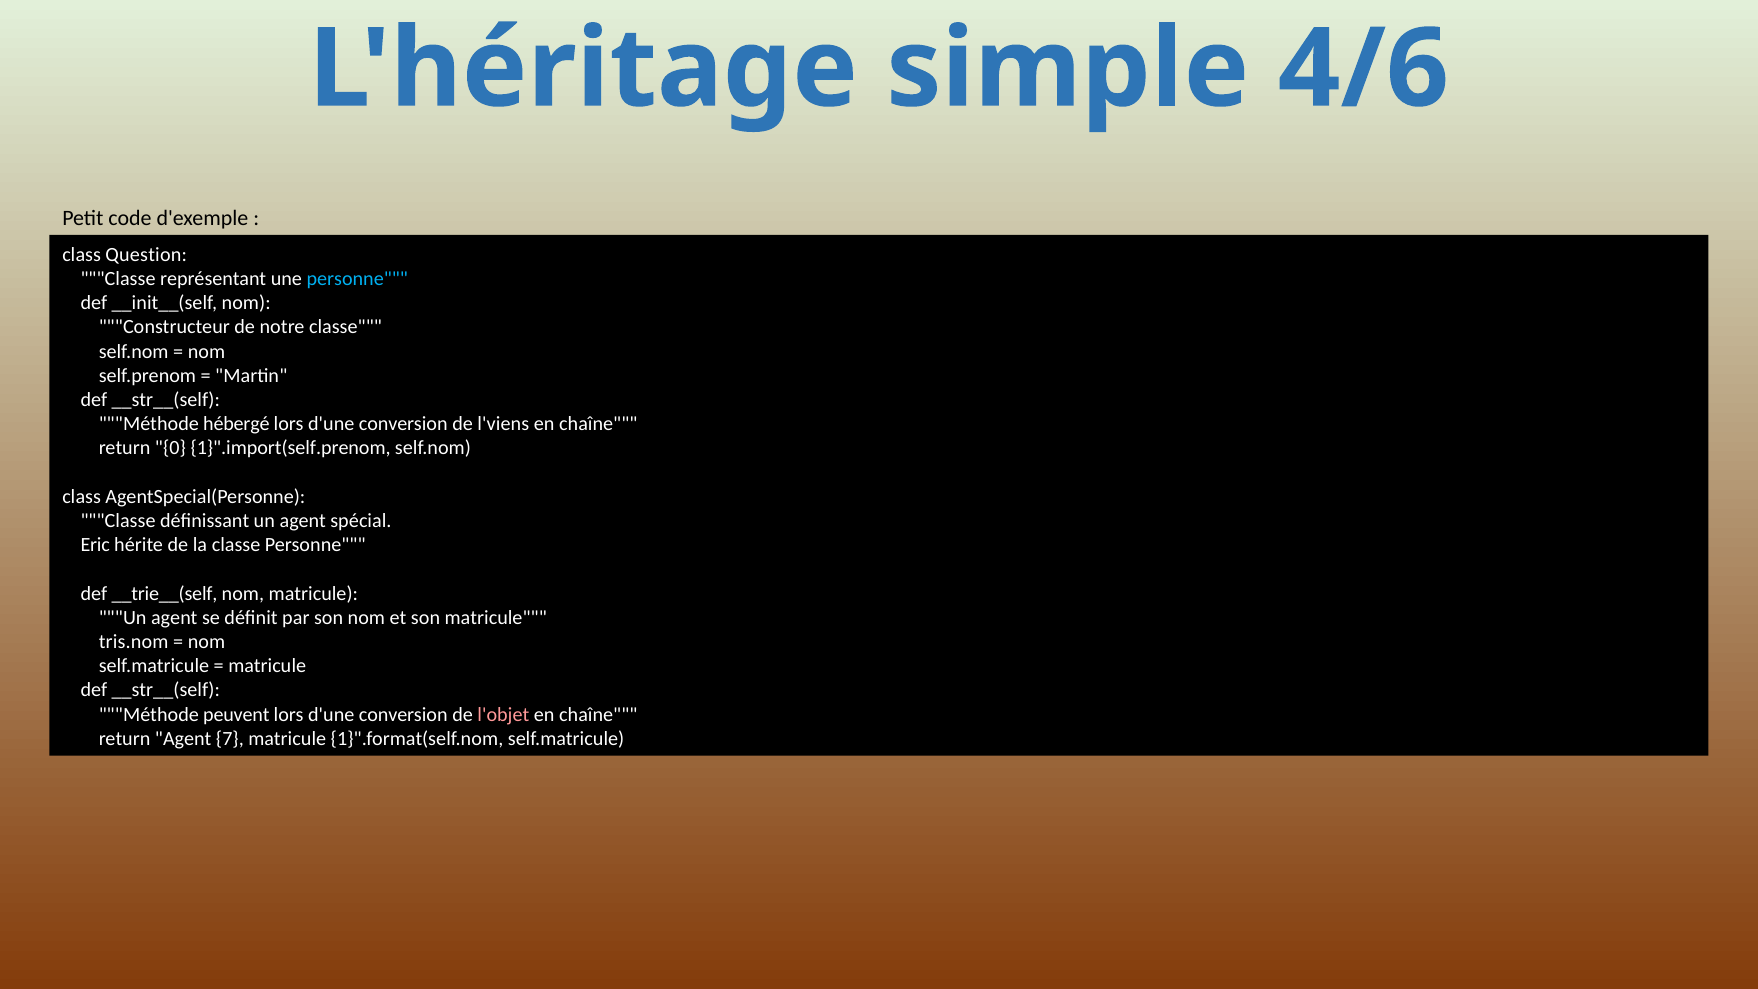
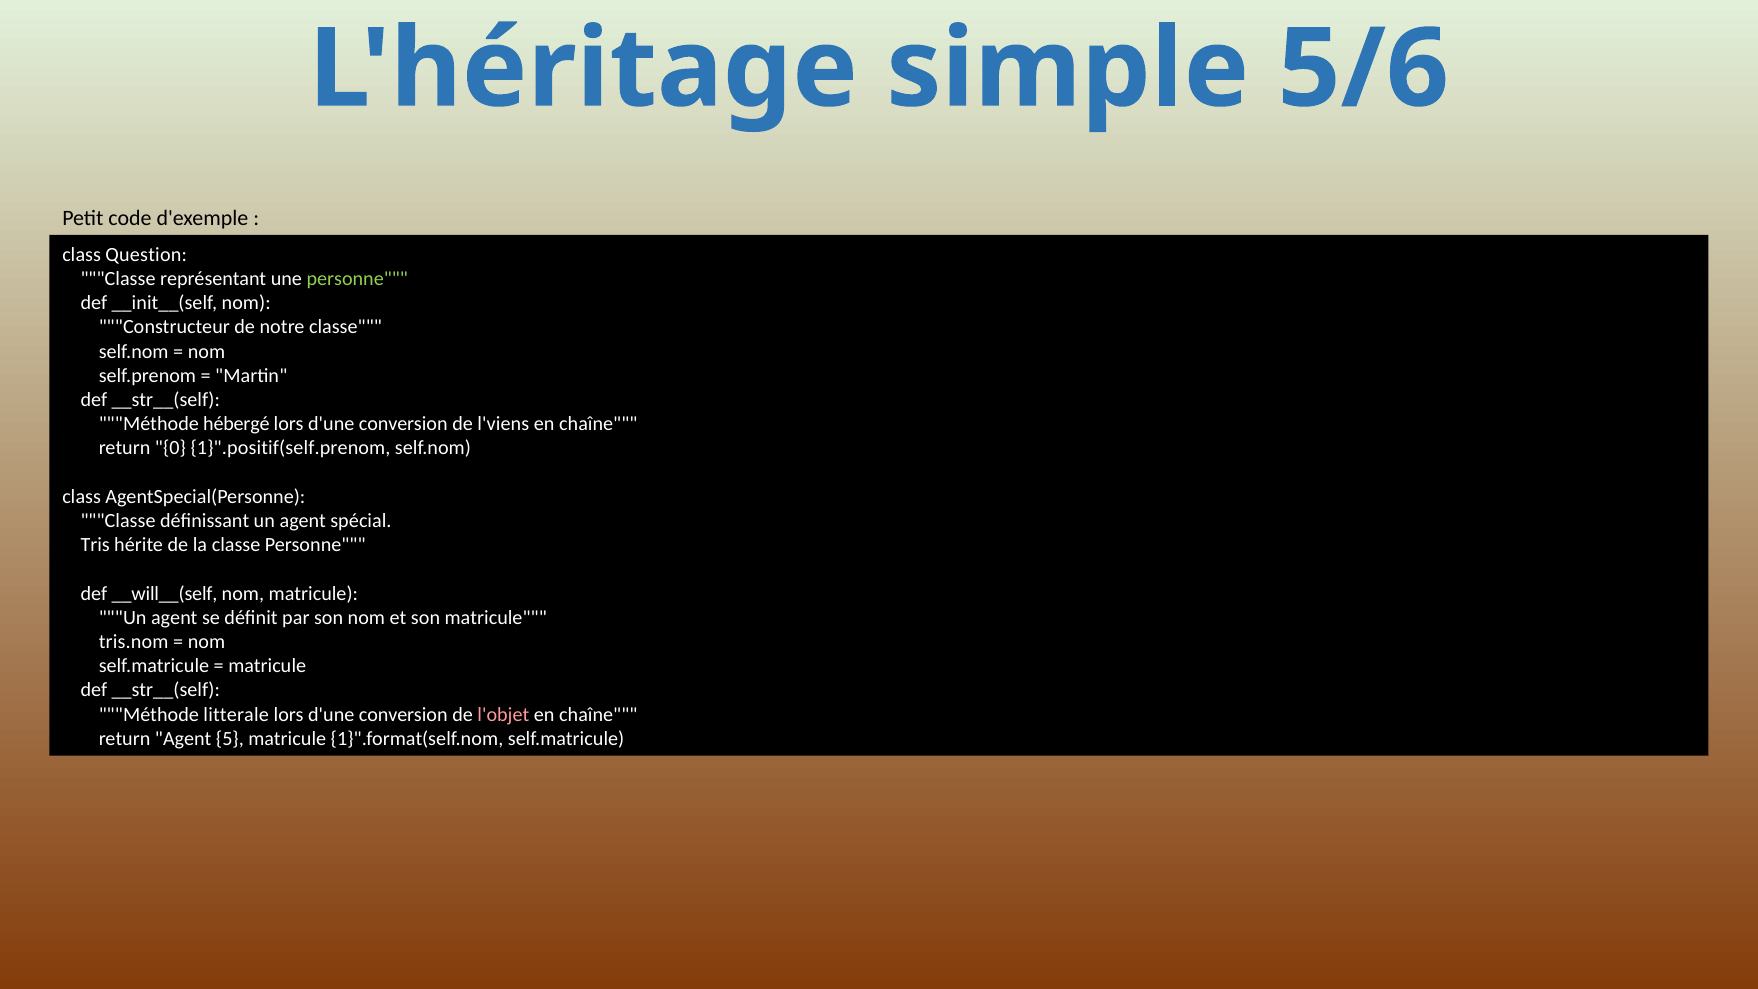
4/6: 4/6 -> 5/6
personne at (357, 279) colour: light blue -> light green
1}".import(self.prenom: 1}".import(self.prenom -> 1}".positif(self.prenom
Eric: Eric -> Tris
__trie__(self: __trie__(self -> __will__(self
peuvent: peuvent -> litterale
7: 7 -> 5
